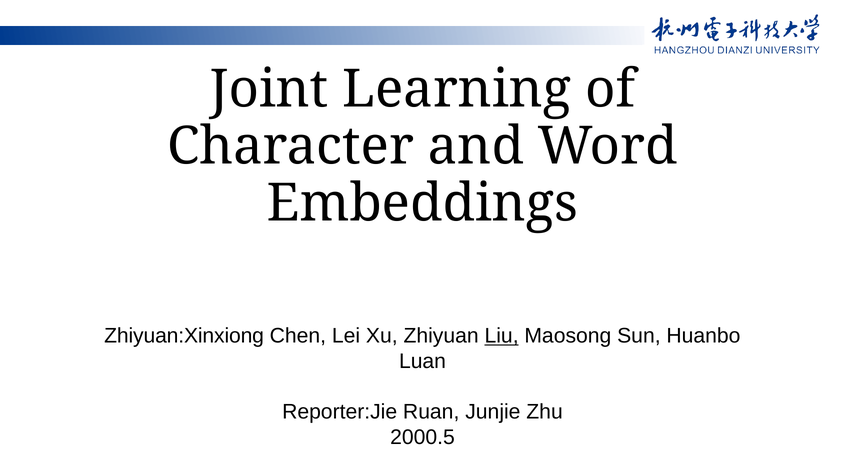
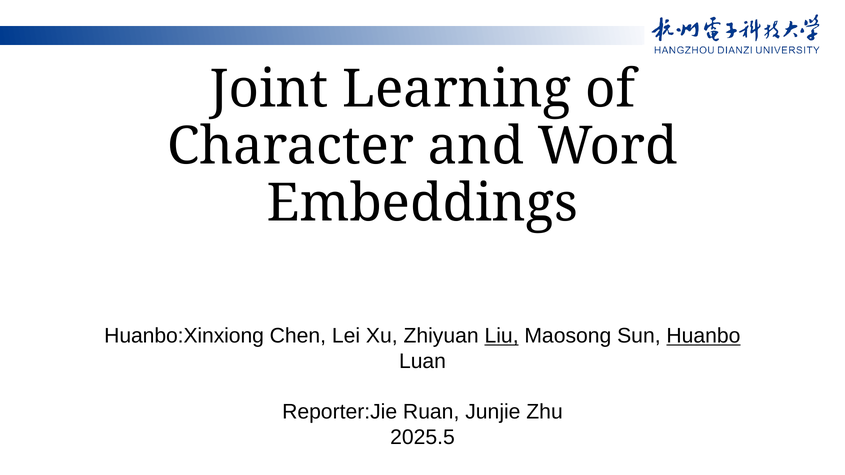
Zhiyuan:Xinxiong: Zhiyuan:Xinxiong -> Huanbo:Xinxiong
Huanbo underline: none -> present
2000.5: 2000.5 -> 2025.5
